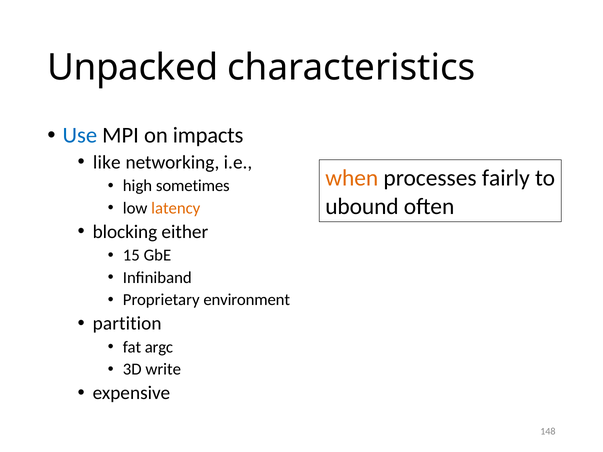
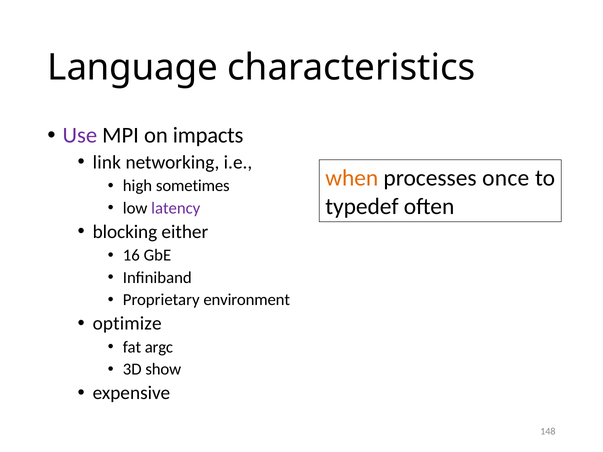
Unpacked: Unpacked -> Language
Use colour: blue -> purple
like: like -> link
fairly: fairly -> once
ubound: ubound -> typedef
latency colour: orange -> purple
15: 15 -> 16
partition: partition -> optimize
write: write -> show
